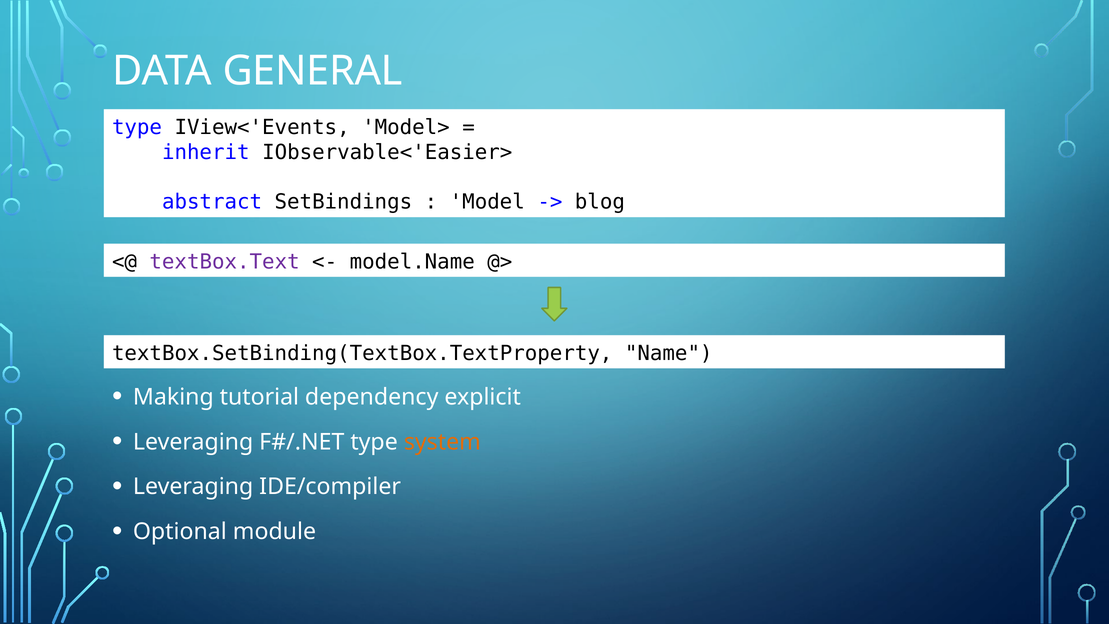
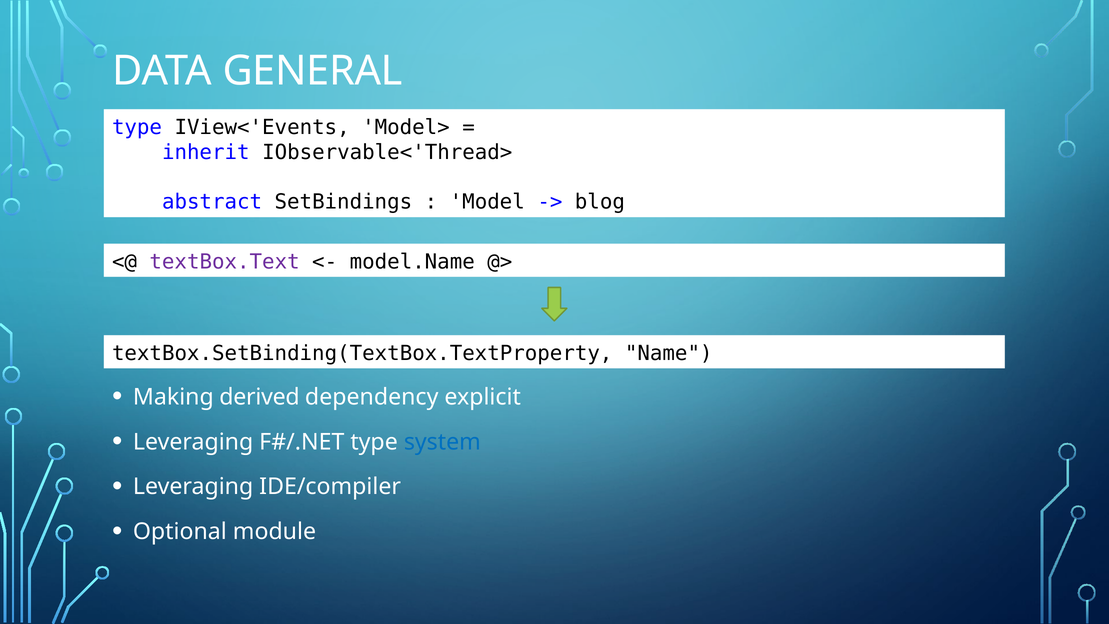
IObservable<'Easier>: IObservable<'Easier> -> IObservable<'Thread>
tutorial: tutorial -> derived
system colour: orange -> blue
